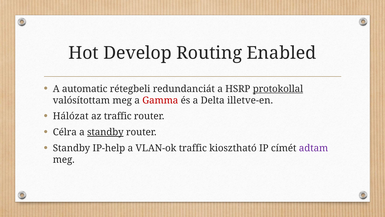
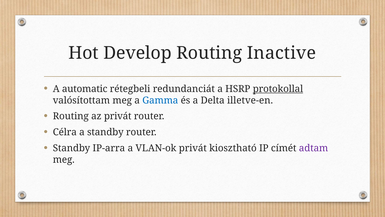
Enabled: Enabled -> Inactive
Gamma colour: red -> blue
Hálózat at (71, 116): Hálózat -> Routing
az traffic: traffic -> privát
standby at (105, 132) underline: present -> none
IP-help: IP-help -> IP-arra
VLAN-ok traffic: traffic -> privát
